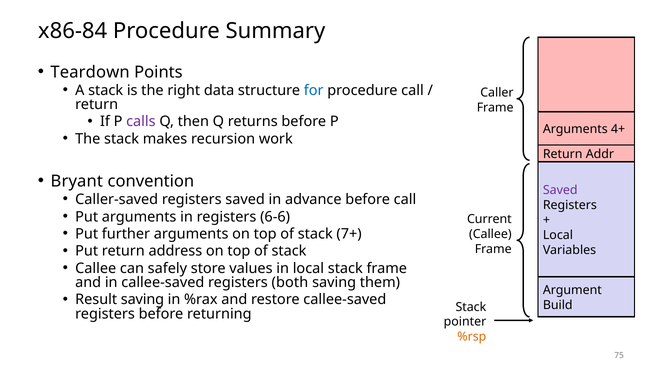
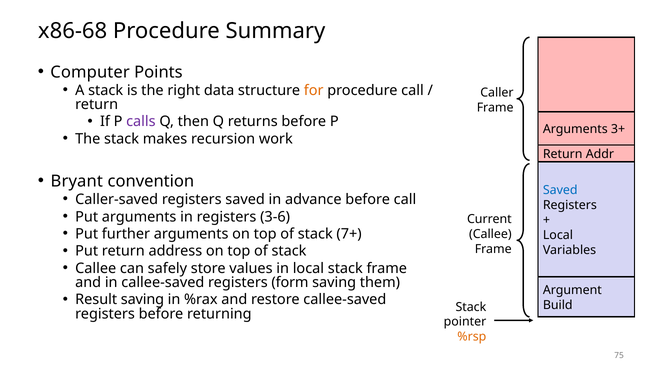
x86-84: x86-84 -> x86-68
Teardown: Teardown -> Computer
for colour: blue -> orange
4+: 4+ -> 3+
Saved at (560, 190) colour: purple -> blue
6-6: 6-6 -> 3-6
both: both -> form
